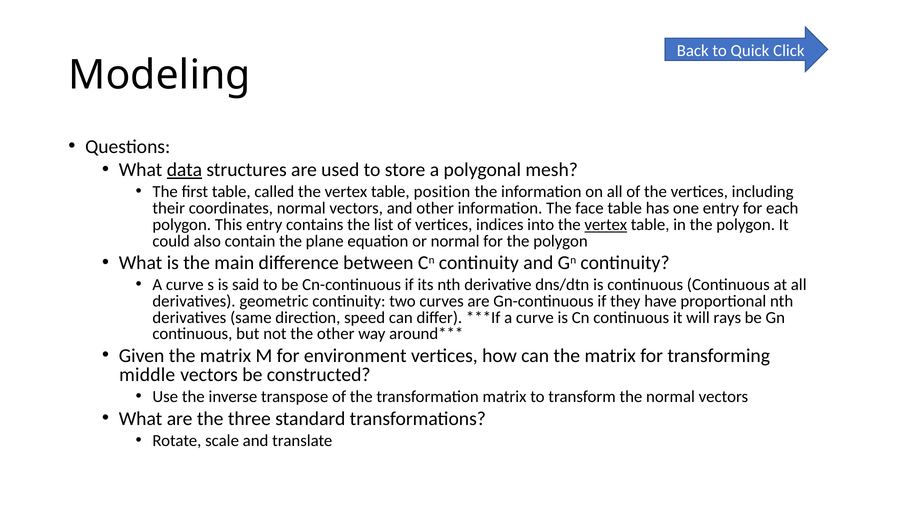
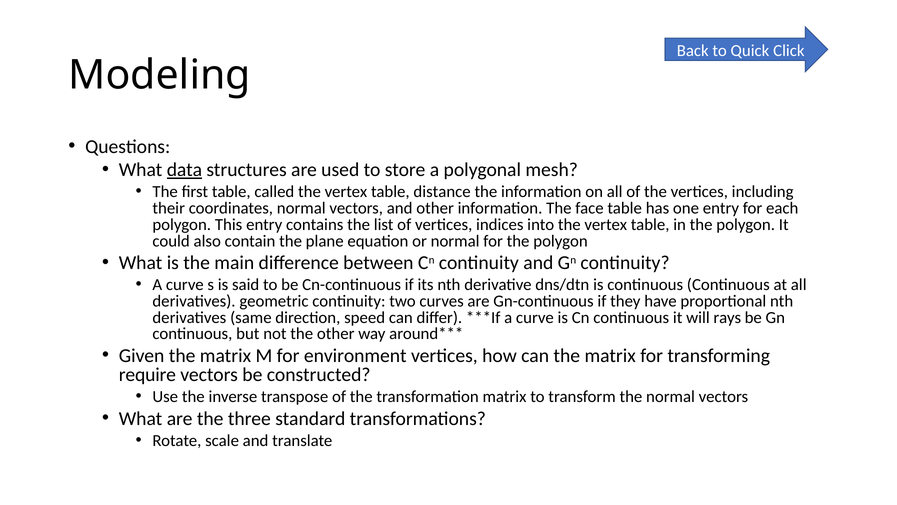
position: position -> distance
vertex at (606, 224) underline: present -> none
middle: middle -> require
